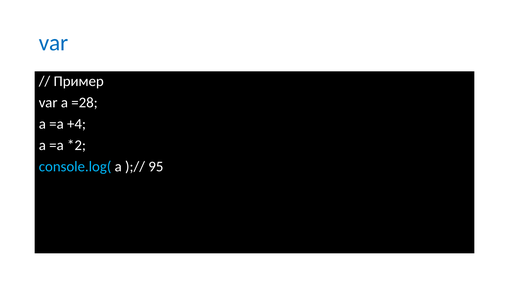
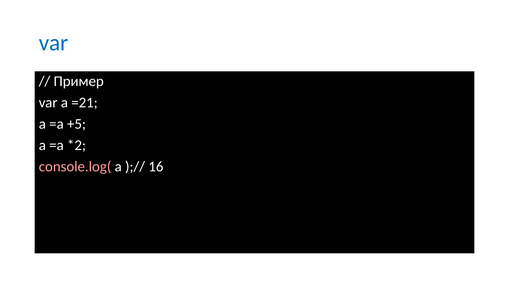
=28: =28 -> =21
+4: +4 -> +5
console.log( colour: light blue -> pink
95: 95 -> 16
